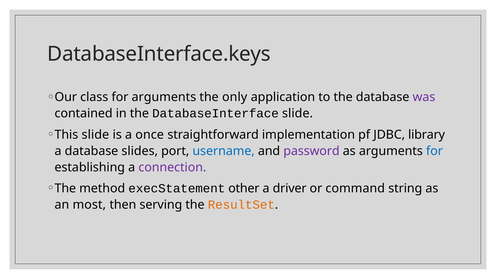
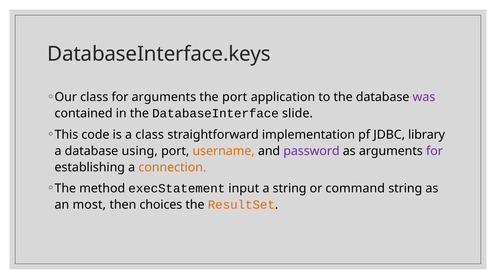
the only: only -> port
This slide: slide -> code
a once: once -> class
slides: slides -> using
username colour: blue -> orange
for at (434, 151) colour: blue -> purple
connection colour: purple -> orange
other: other -> input
a driver: driver -> string
serving: serving -> choices
